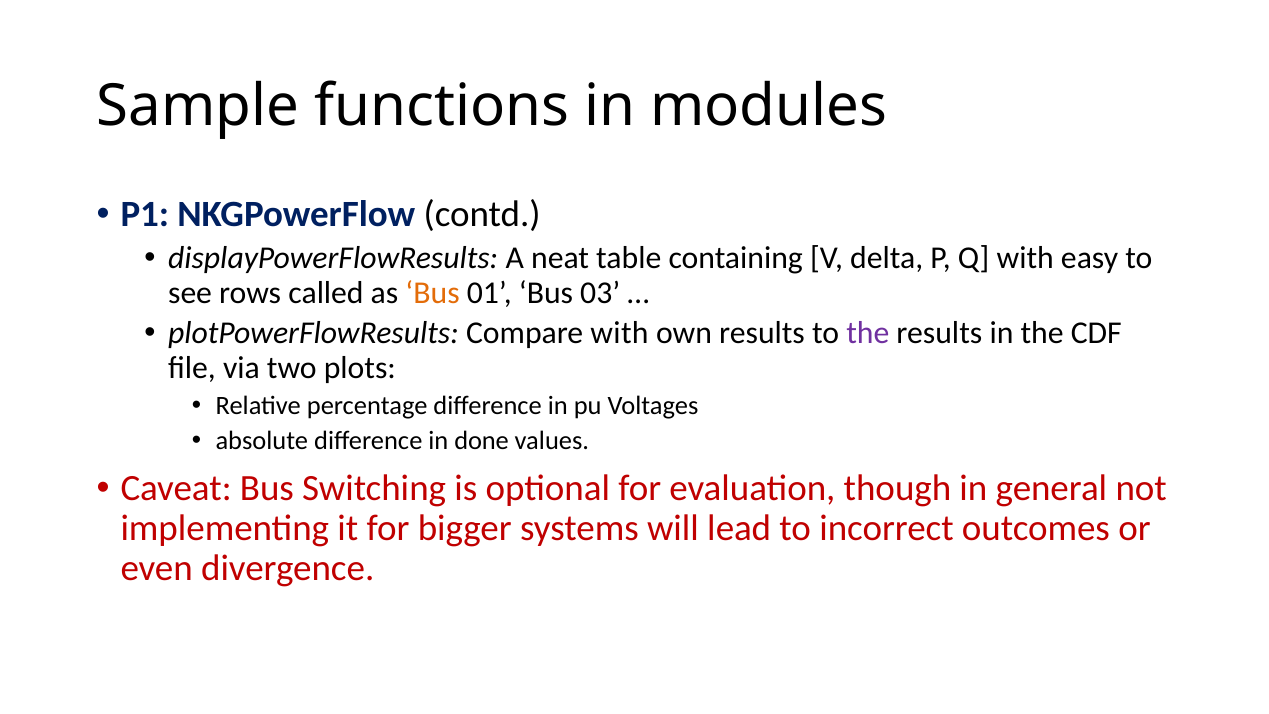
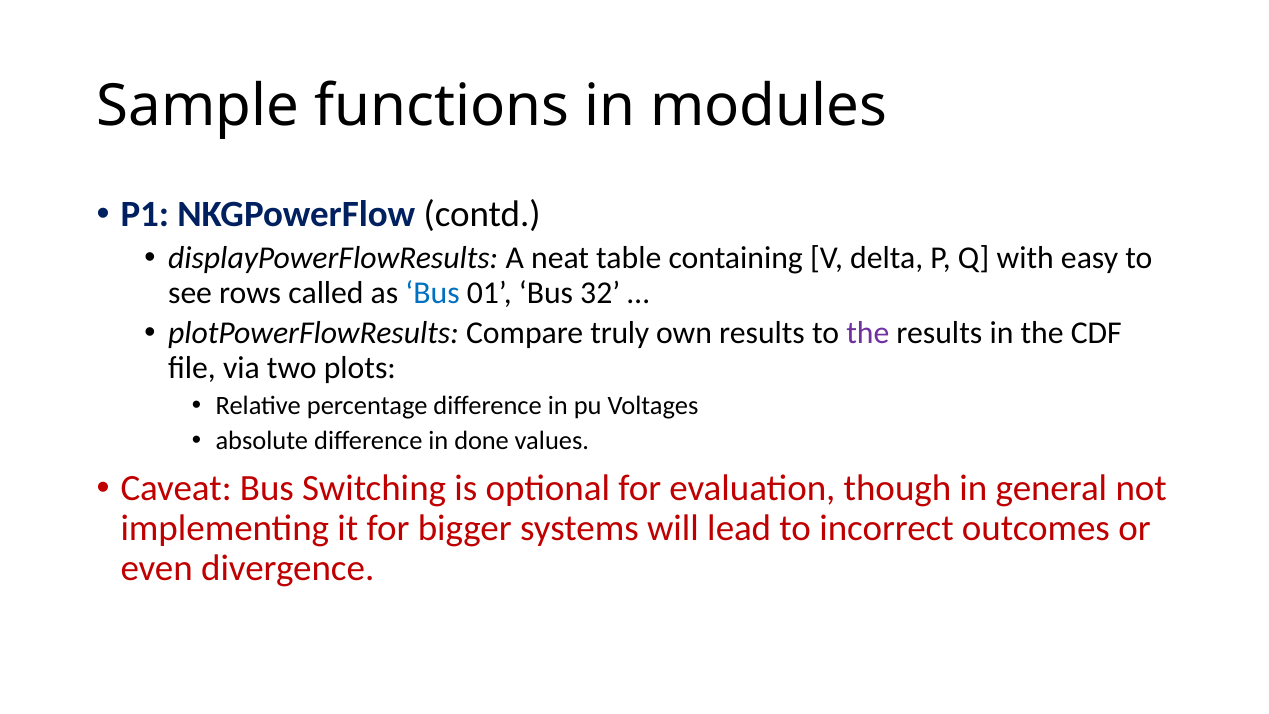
Bus at (433, 292) colour: orange -> blue
03: 03 -> 32
Compare with: with -> truly
